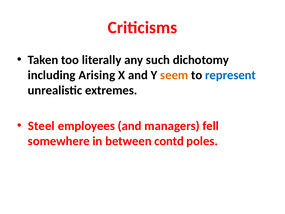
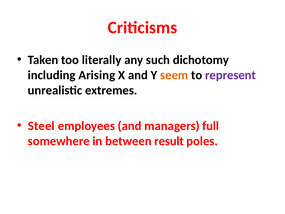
represent colour: blue -> purple
fell: fell -> full
contd: contd -> result
